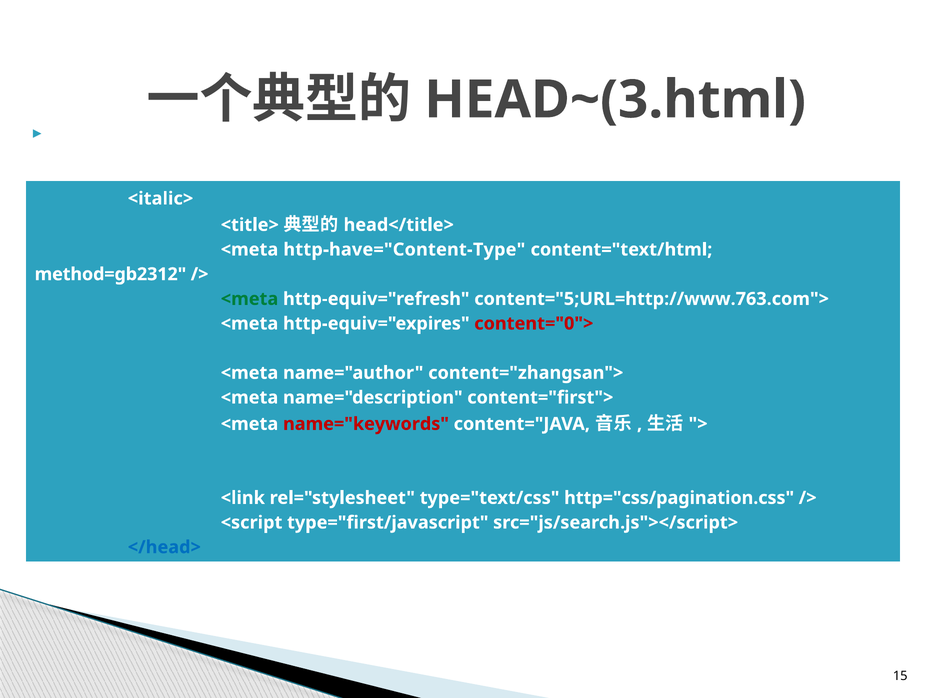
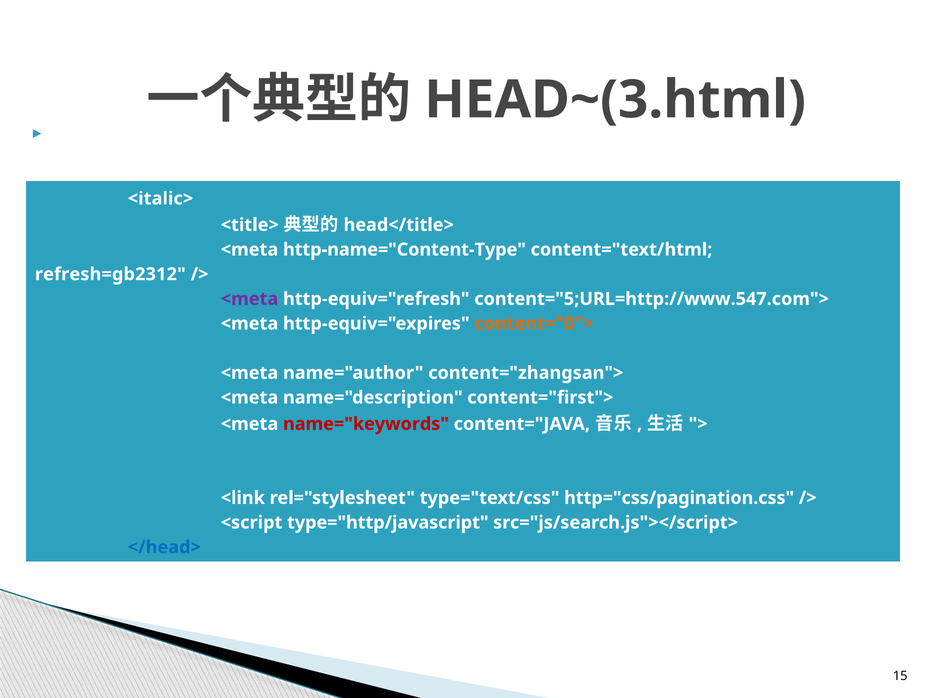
http-have="Content-Type: http-have="Content-Type -> http-name="Content-Type
method=gb2312: method=gb2312 -> refresh=gb2312
<meta at (250, 299) colour: green -> purple
content="5;URL=http://www.763.com">: content="5;URL=http://www.763.com"> -> content="5;URL=http://www.547.com">
content="0"> colour: red -> orange
type="first/javascript: type="first/javascript -> type="http/javascript
